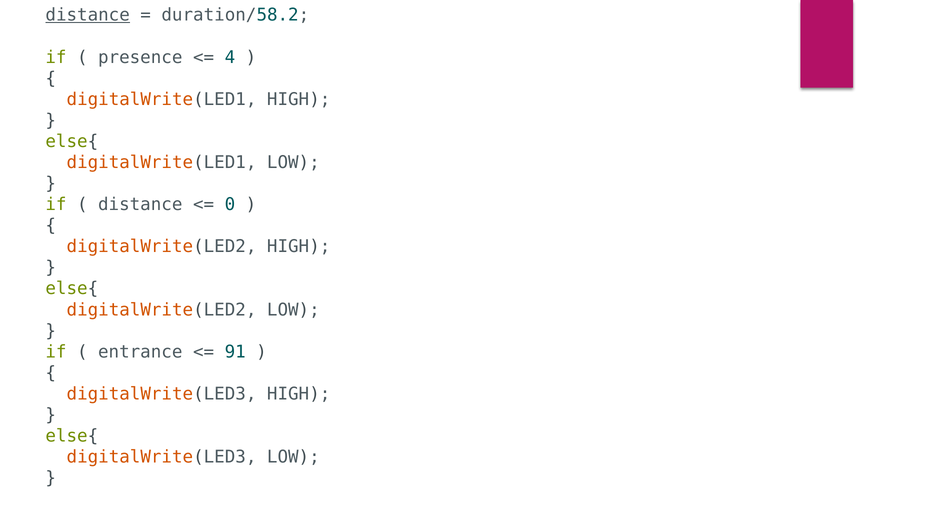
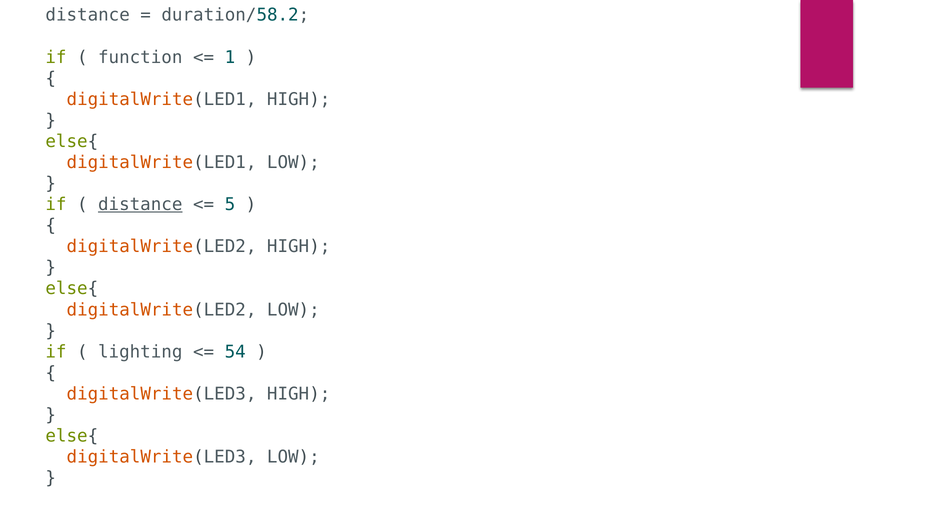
distance at (88, 15) underline: present -> none
presence: presence -> function
4: 4 -> 1
distance at (140, 205) underline: none -> present
0: 0 -> 5
entrance: entrance -> lighting
91: 91 -> 54
